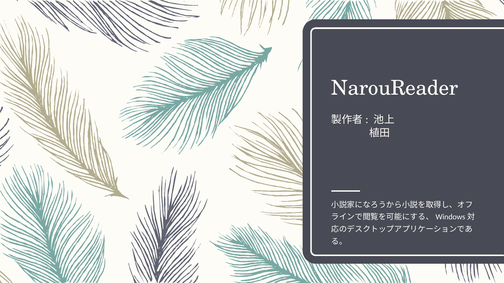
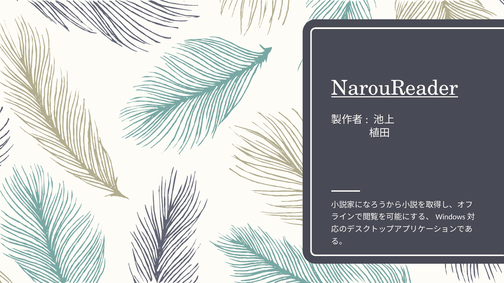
NarouReader underline: none -> present
